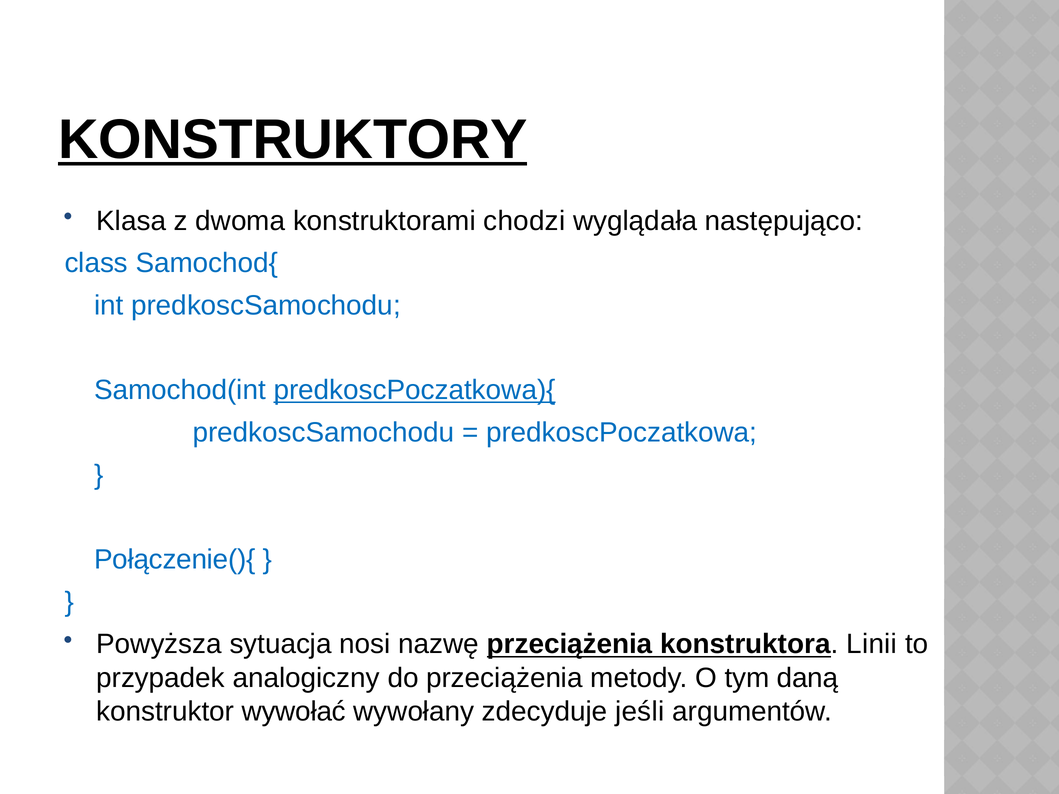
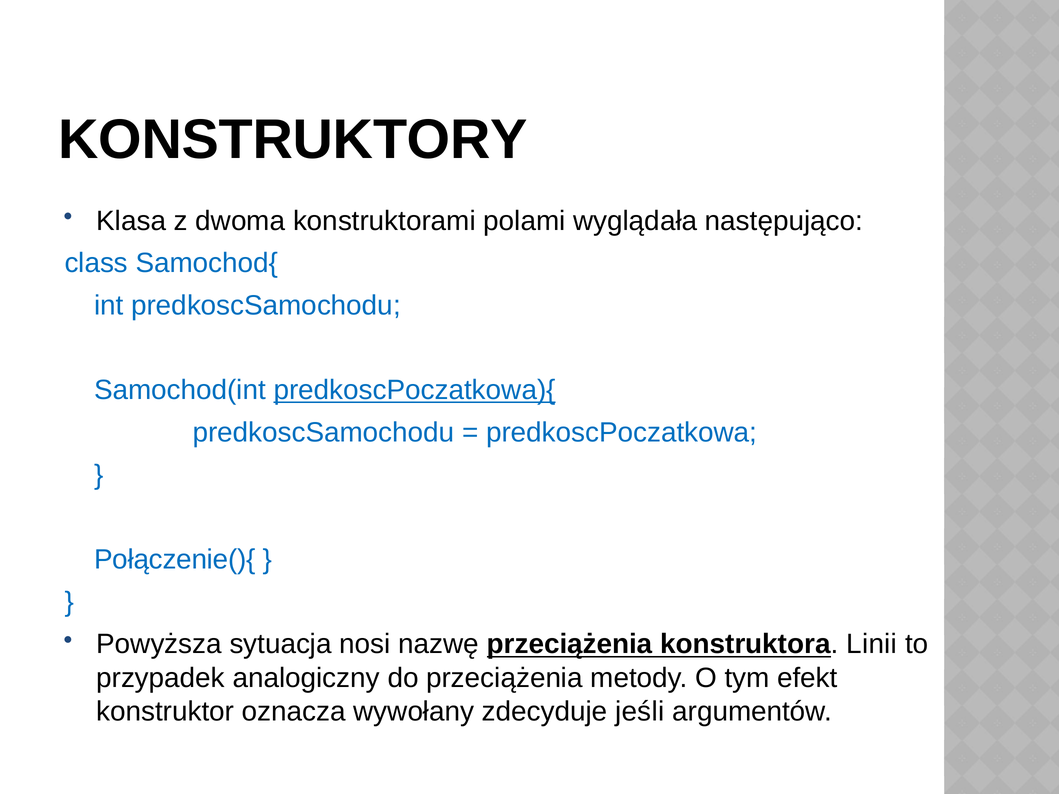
KONSTRUKTORY underline: present -> none
chodzi: chodzi -> polami
daną: daną -> efekt
wywołać: wywołać -> oznacza
